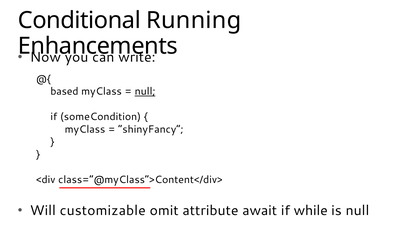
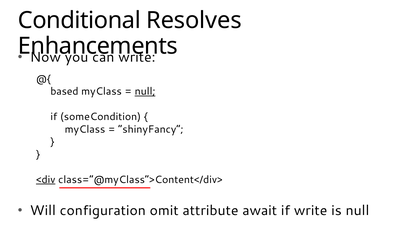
Running: Running -> Resolves
<div underline: none -> present
customizable: customizable -> configuration
if while: while -> write
